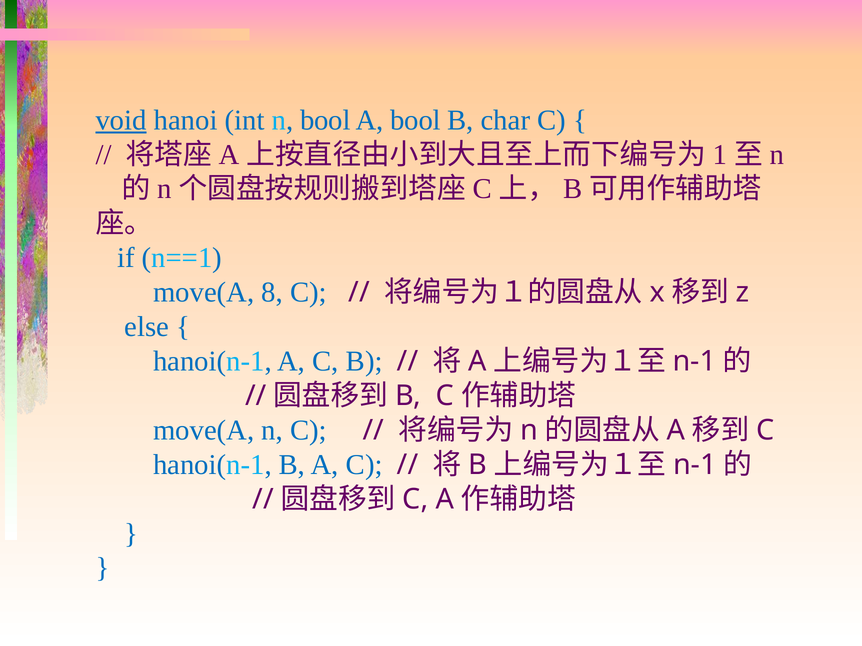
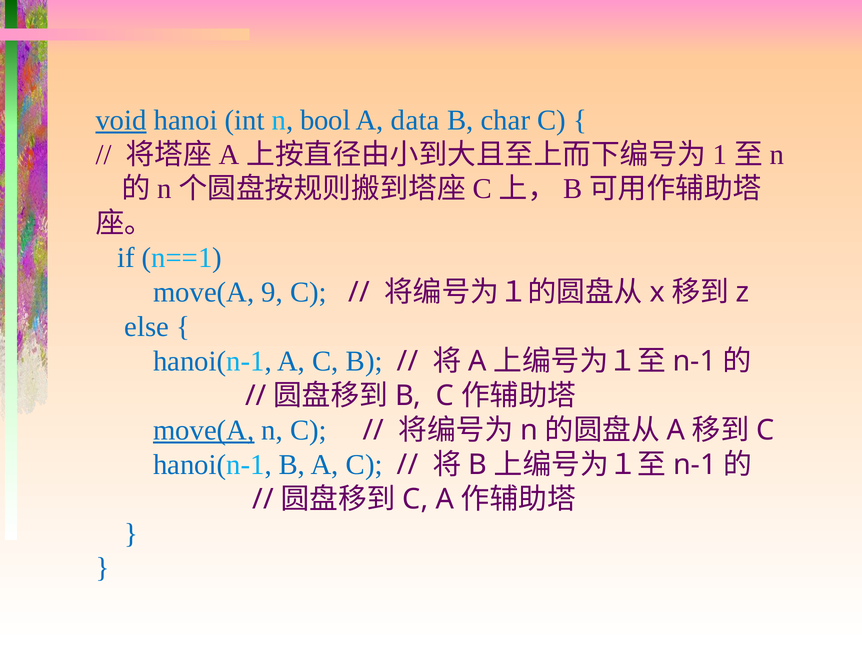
A bool: bool -> data
8: 8 -> 9
move(A at (204, 431) underline: none -> present
